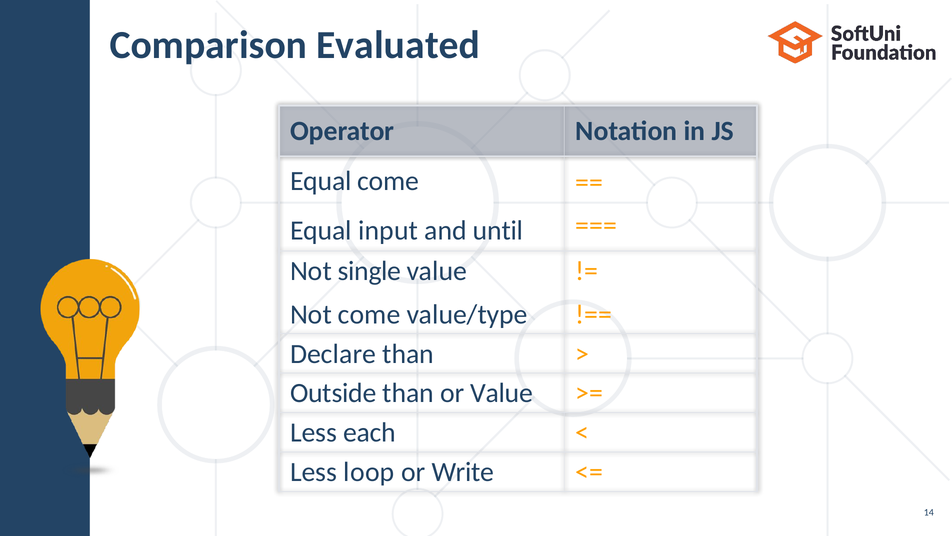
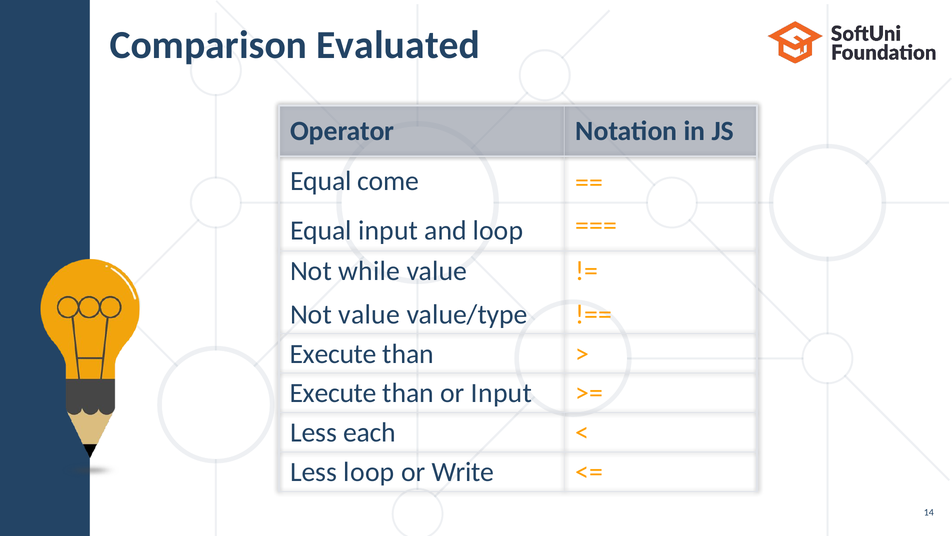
and until: until -> loop
single: single -> while
Not come: come -> value
Declare at (333, 354): Declare -> Execute
Outside at (333, 393): Outside -> Execute
or Value: Value -> Input
